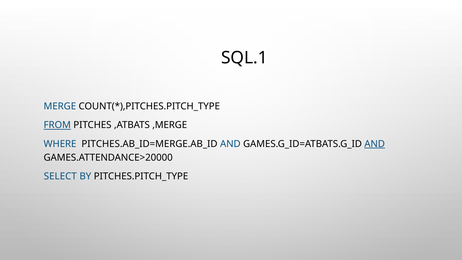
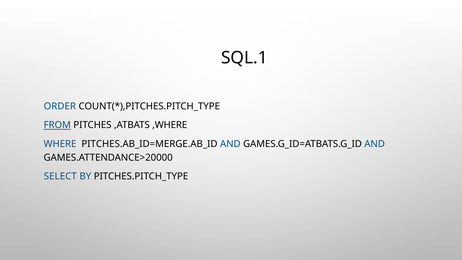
MERGE: MERGE -> ORDER
,MERGE: ,MERGE -> ,WHERE
AND at (375, 144) underline: present -> none
